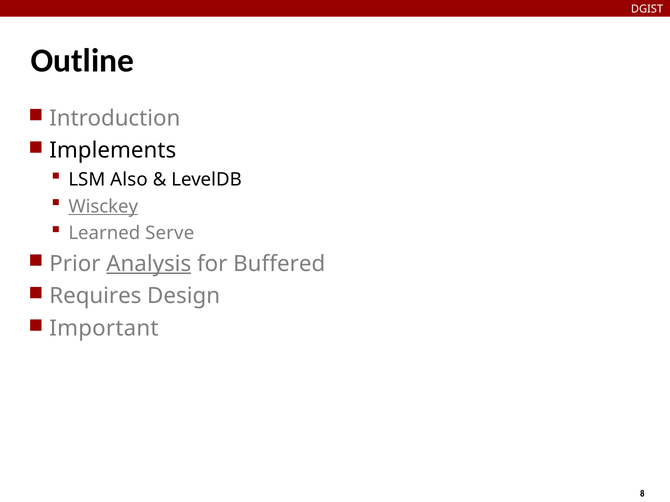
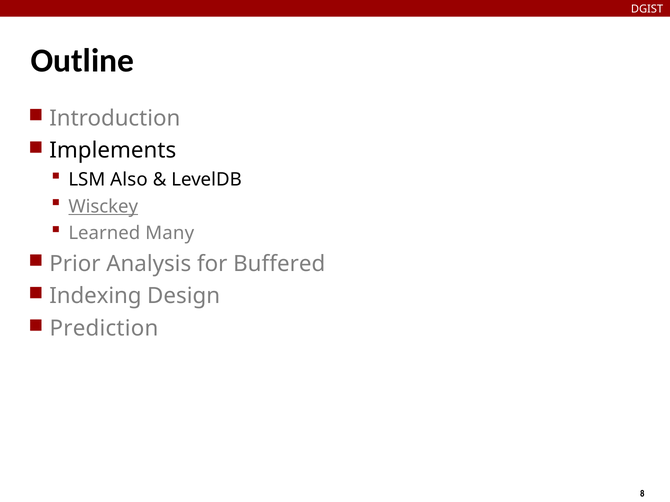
Serve: Serve -> Many
Analysis underline: present -> none
Requires: Requires -> Indexing
Important: Important -> Prediction
